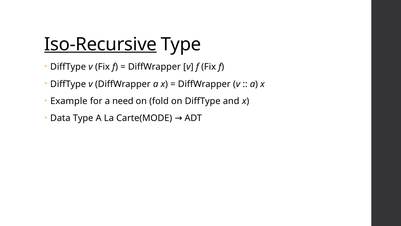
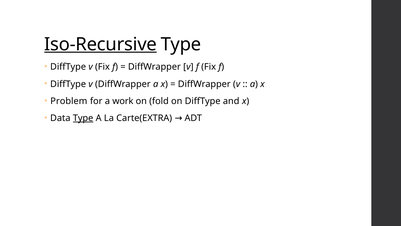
Example: Example -> Problem
need: need -> work
Type at (83, 118) underline: none -> present
Carte(MODE: Carte(MODE -> Carte(EXTRA
